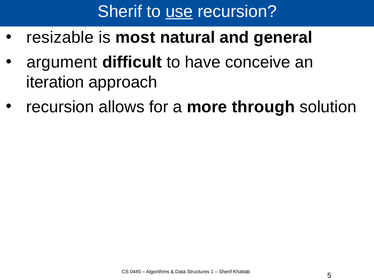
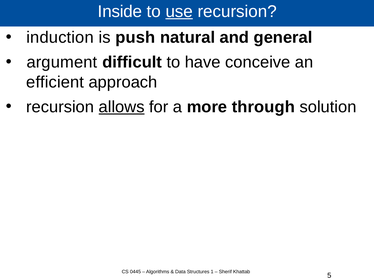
Sherif at (120, 11): Sherif -> Inside
resizable: resizable -> induction
most: most -> push
iteration: iteration -> efficient
allows underline: none -> present
